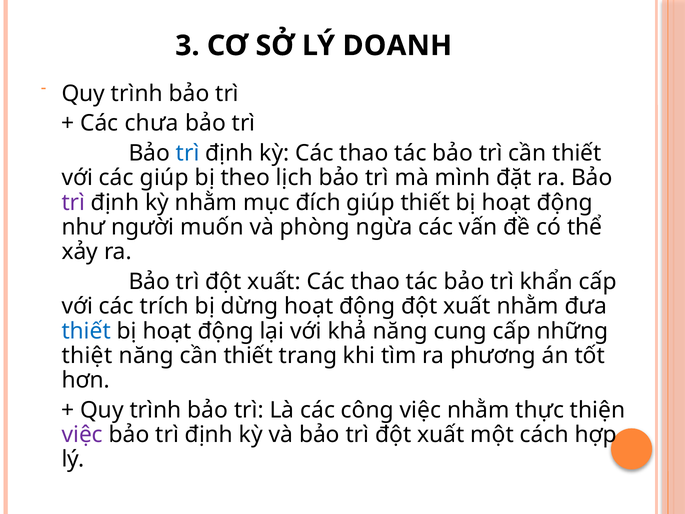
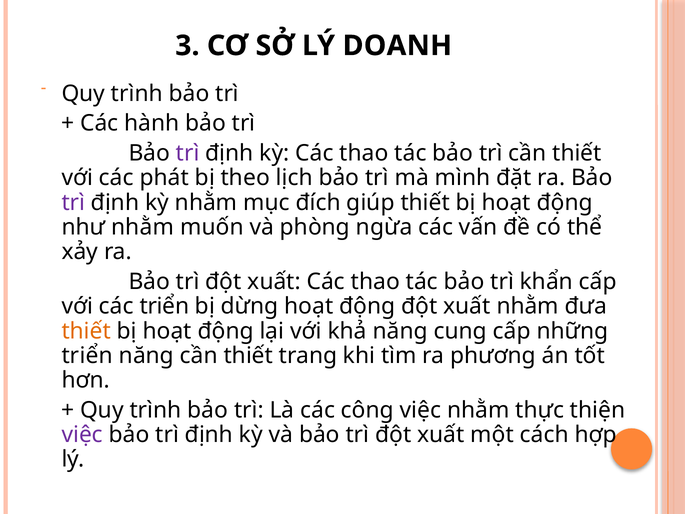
chưa: chưa -> hành
trì at (188, 153) colour: blue -> purple
các giúp: giúp -> phát
như người: người -> nhằm
các trích: trích -> triển
thiết at (86, 331) colour: blue -> orange
thiệt at (87, 355): thiệt -> triển
